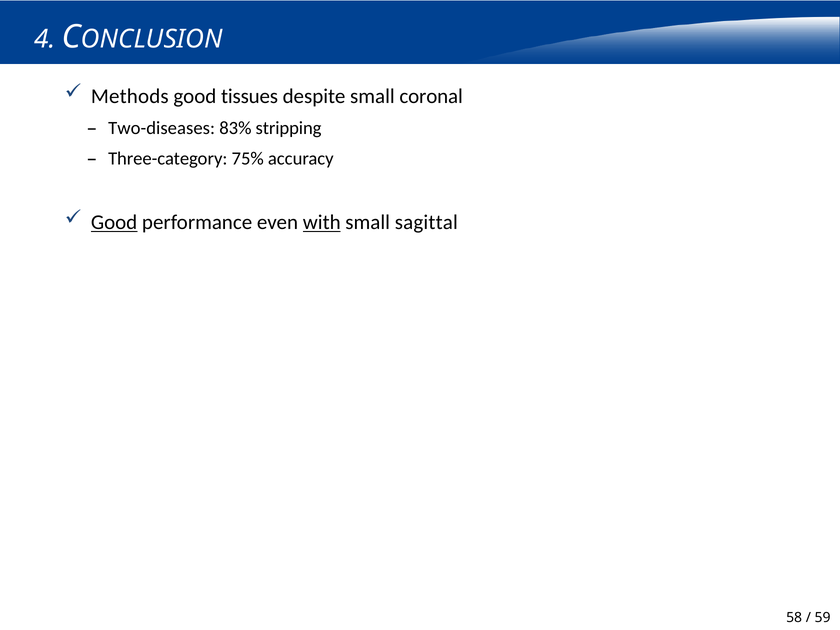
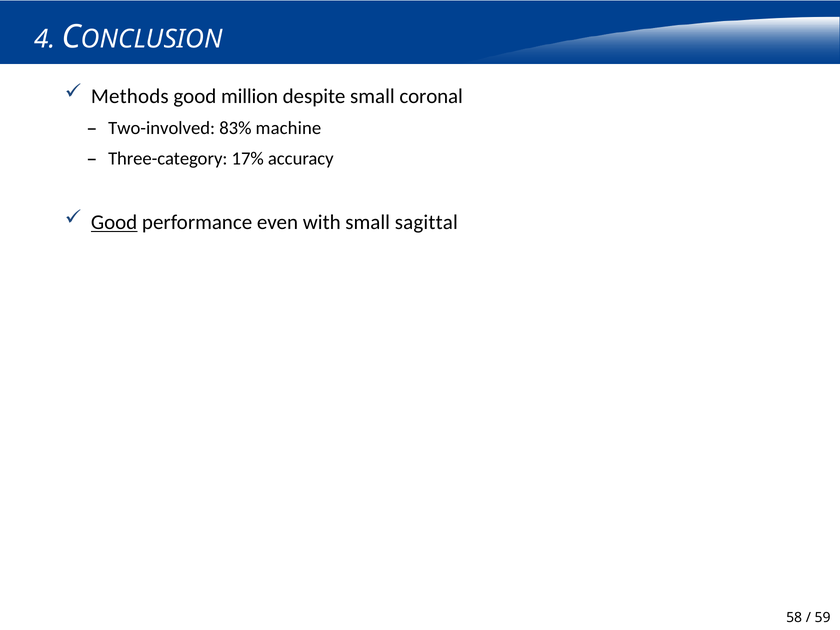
tissues: tissues -> million
Two-diseases: Two-diseases -> Two-involved
stripping: stripping -> machine
75%: 75% -> 17%
with underline: present -> none
